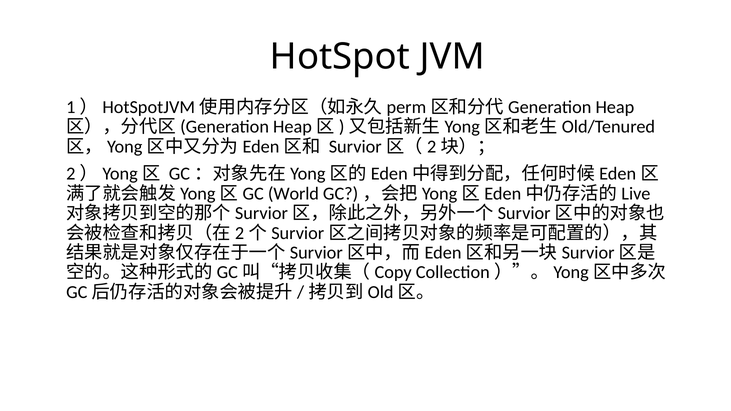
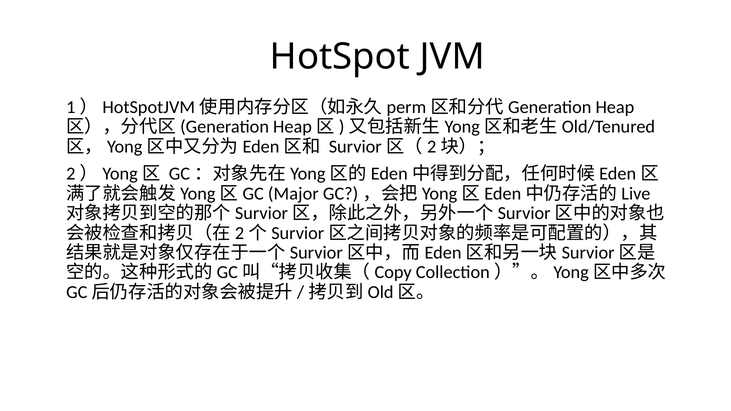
World: World -> Major
